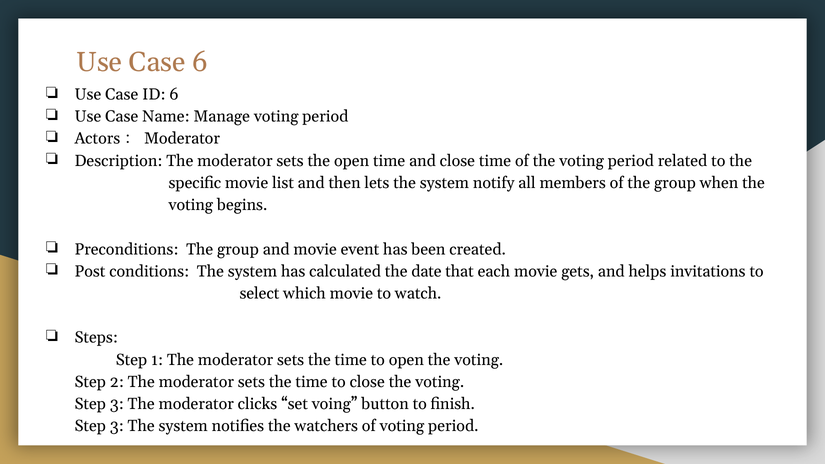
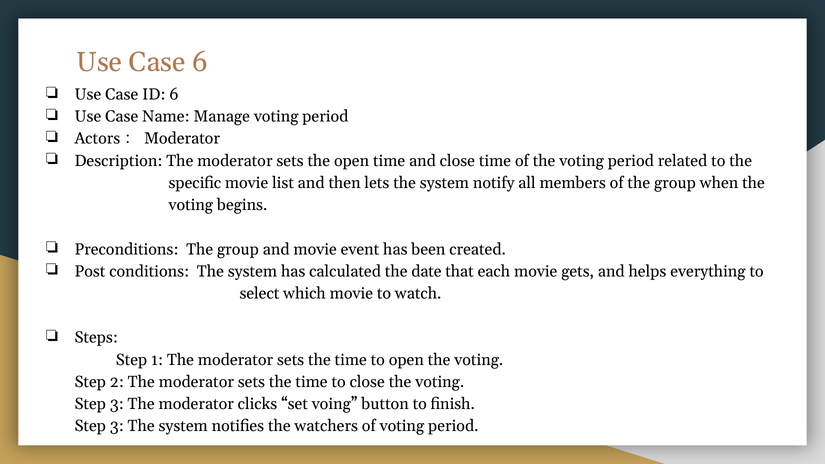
invitations: invitations -> everything
